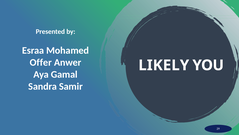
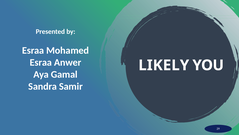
Offer at (41, 62): Offer -> Esraa
